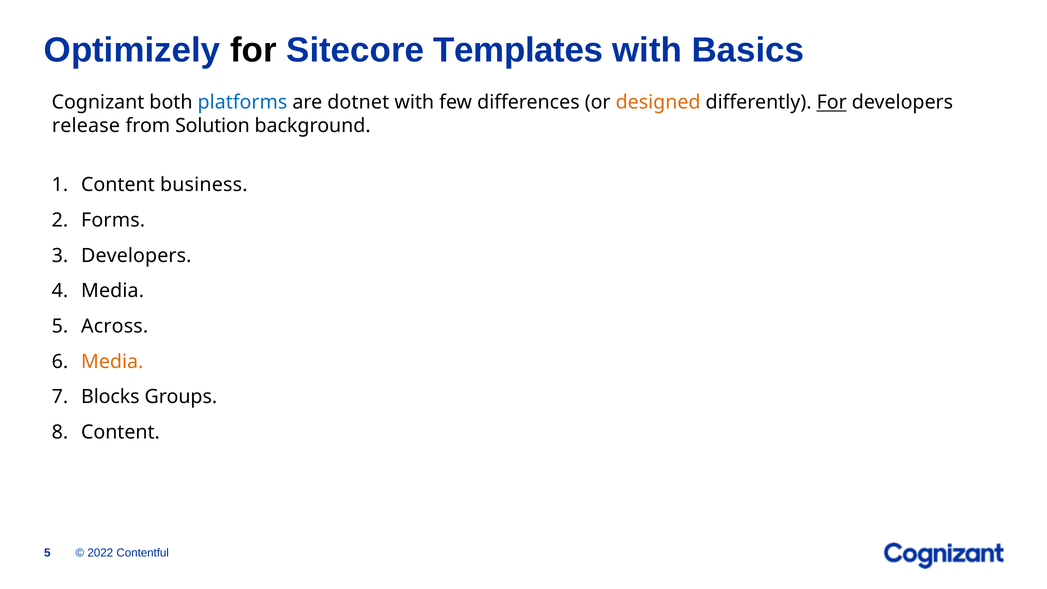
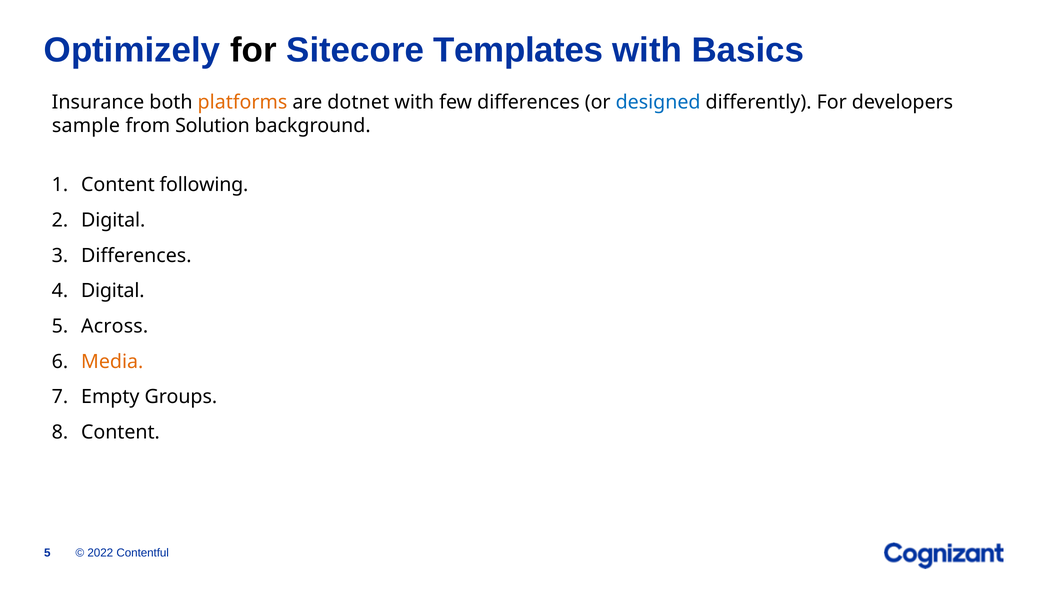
Cognizant: Cognizant -> Insurance
platforms colour: blue -> orange
designed colour: orange -> blue
For at (832, 102) underline: present -> none
release: release -> sample
business: business -> following
Forms at (113, 220): Forms -> Digital
Developers at (136, 256): Developers -> Differences
Media at (113, 291): Media -> Digital
Blocks: Blocks -> Empty
